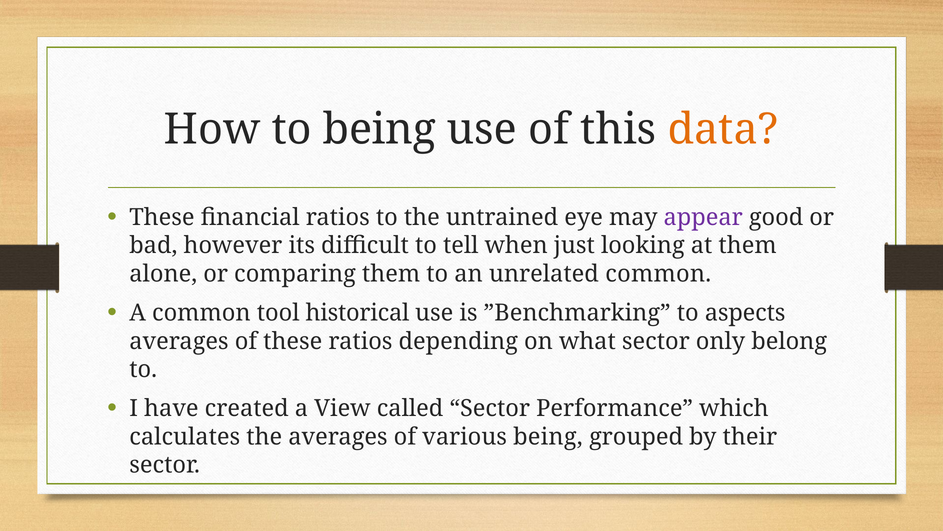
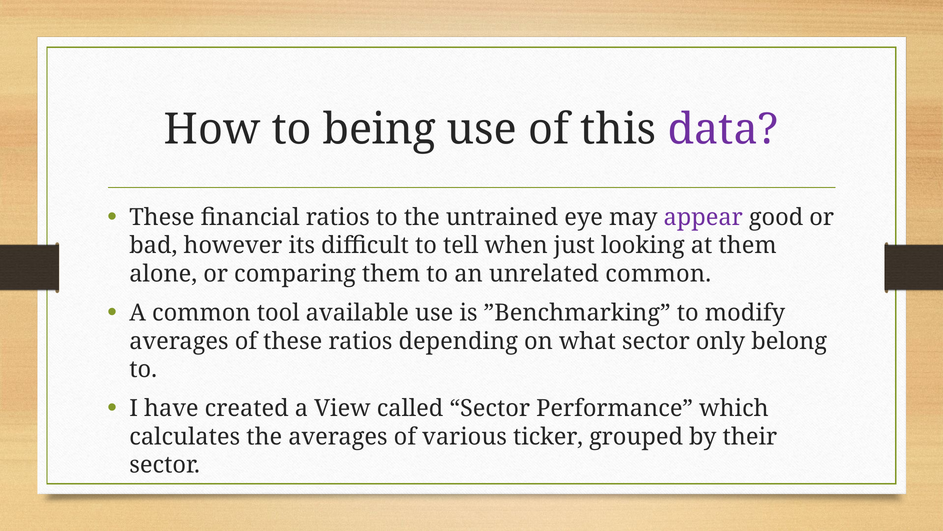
data colour: orange -> purple
historical: historical -> available
aspects: aspects -> modify
various being: being -> ticker
